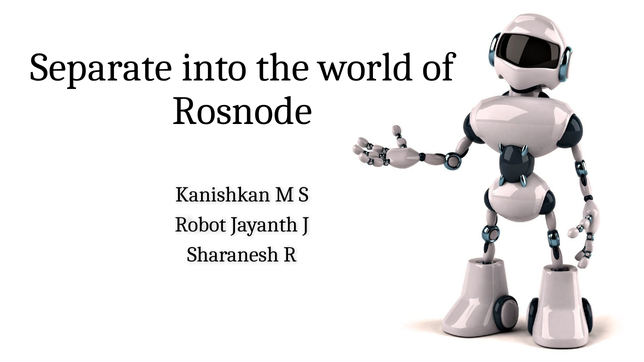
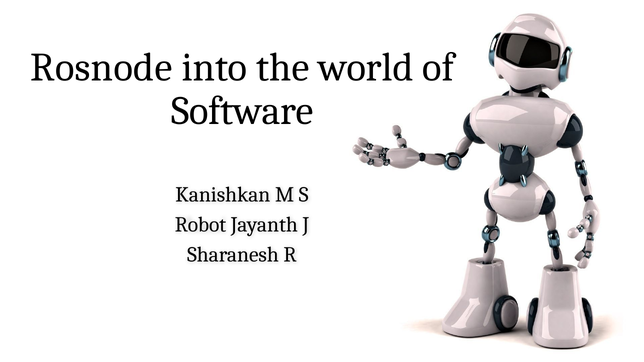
Separate: Separate -> Rosnode
Rosnode: Rosnode -> Software
